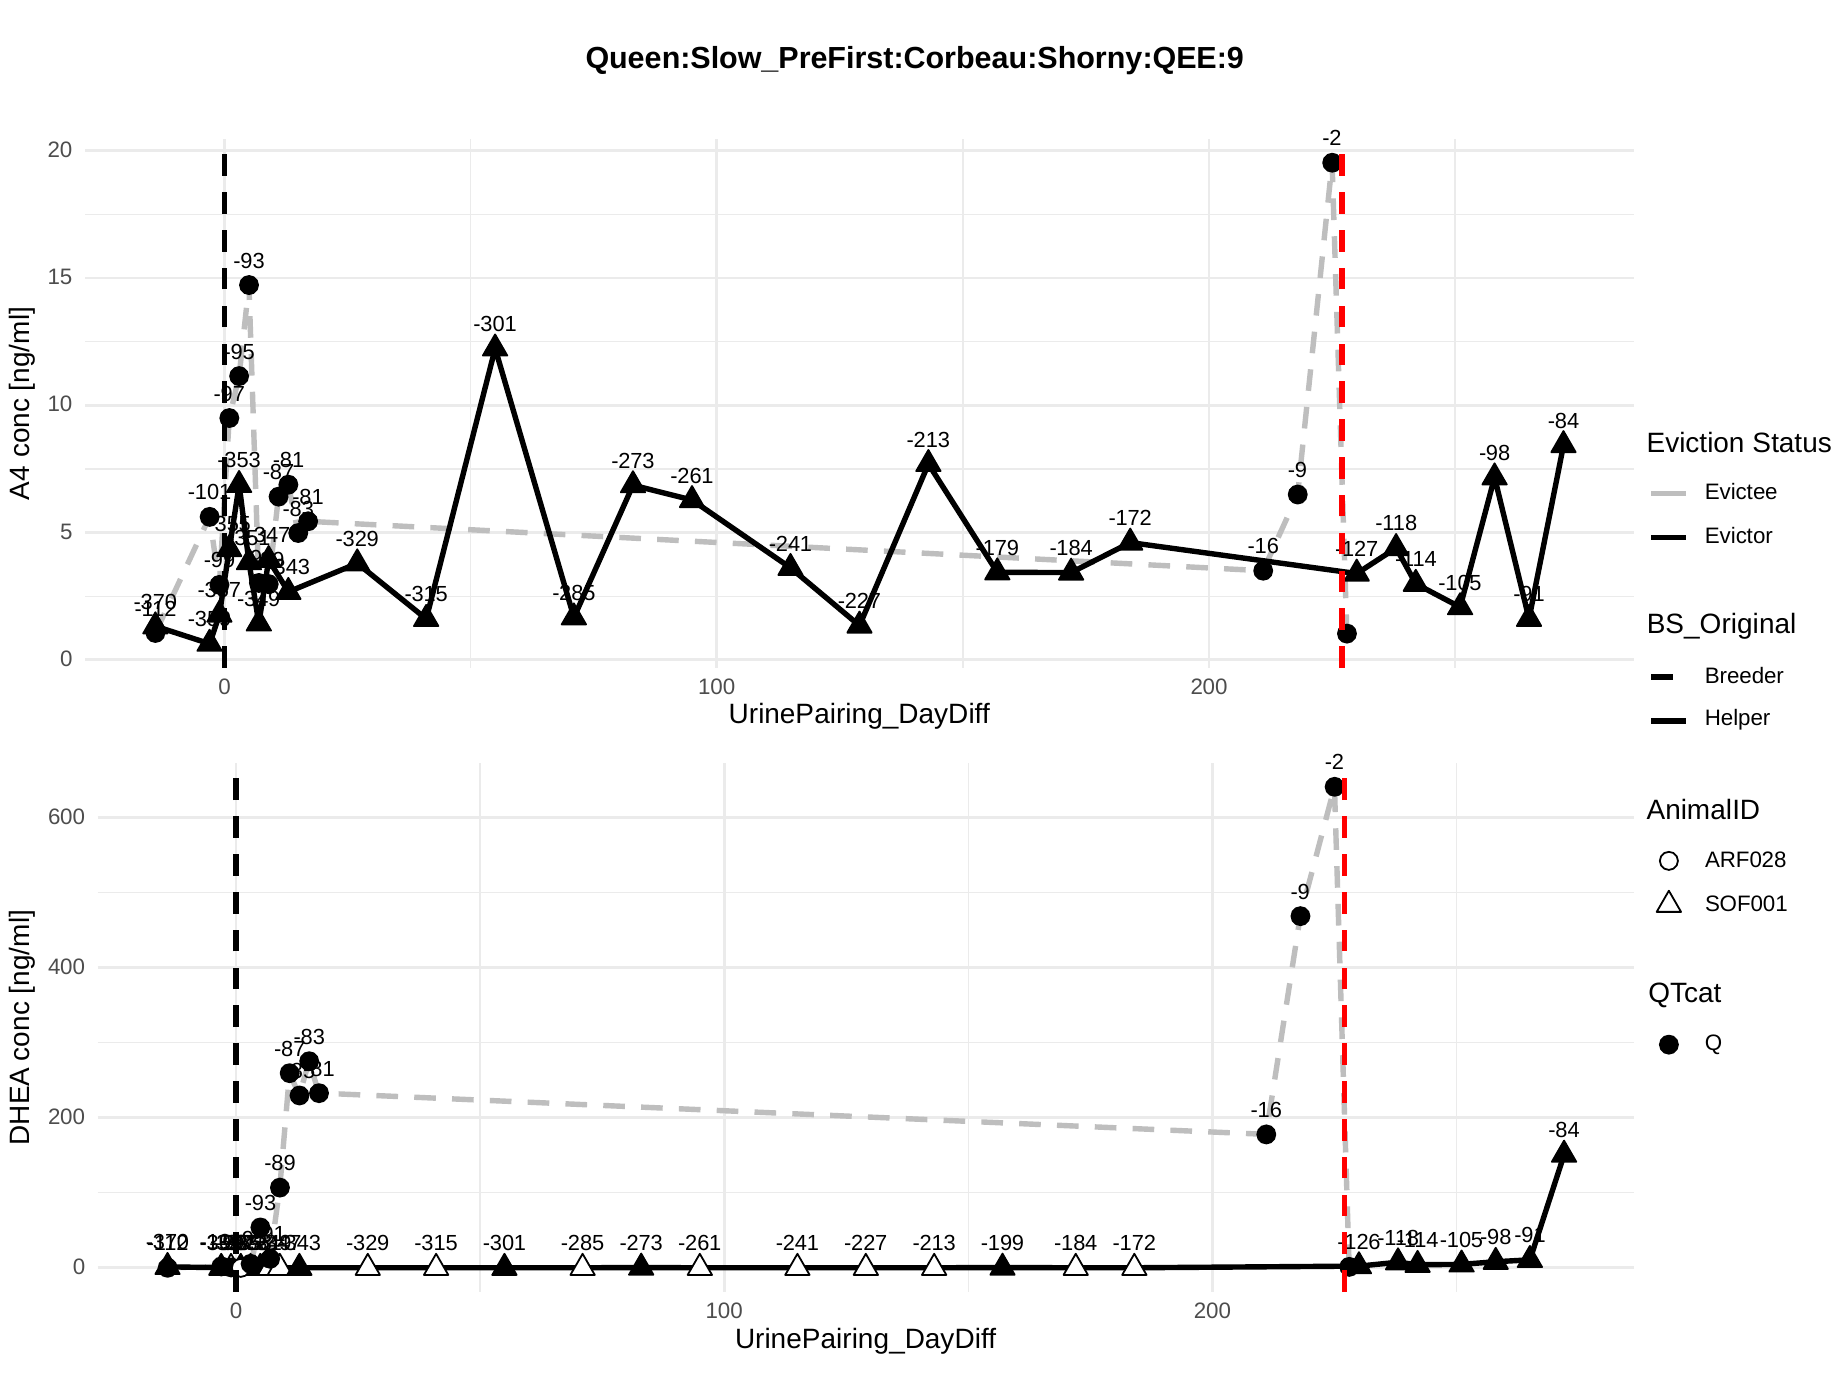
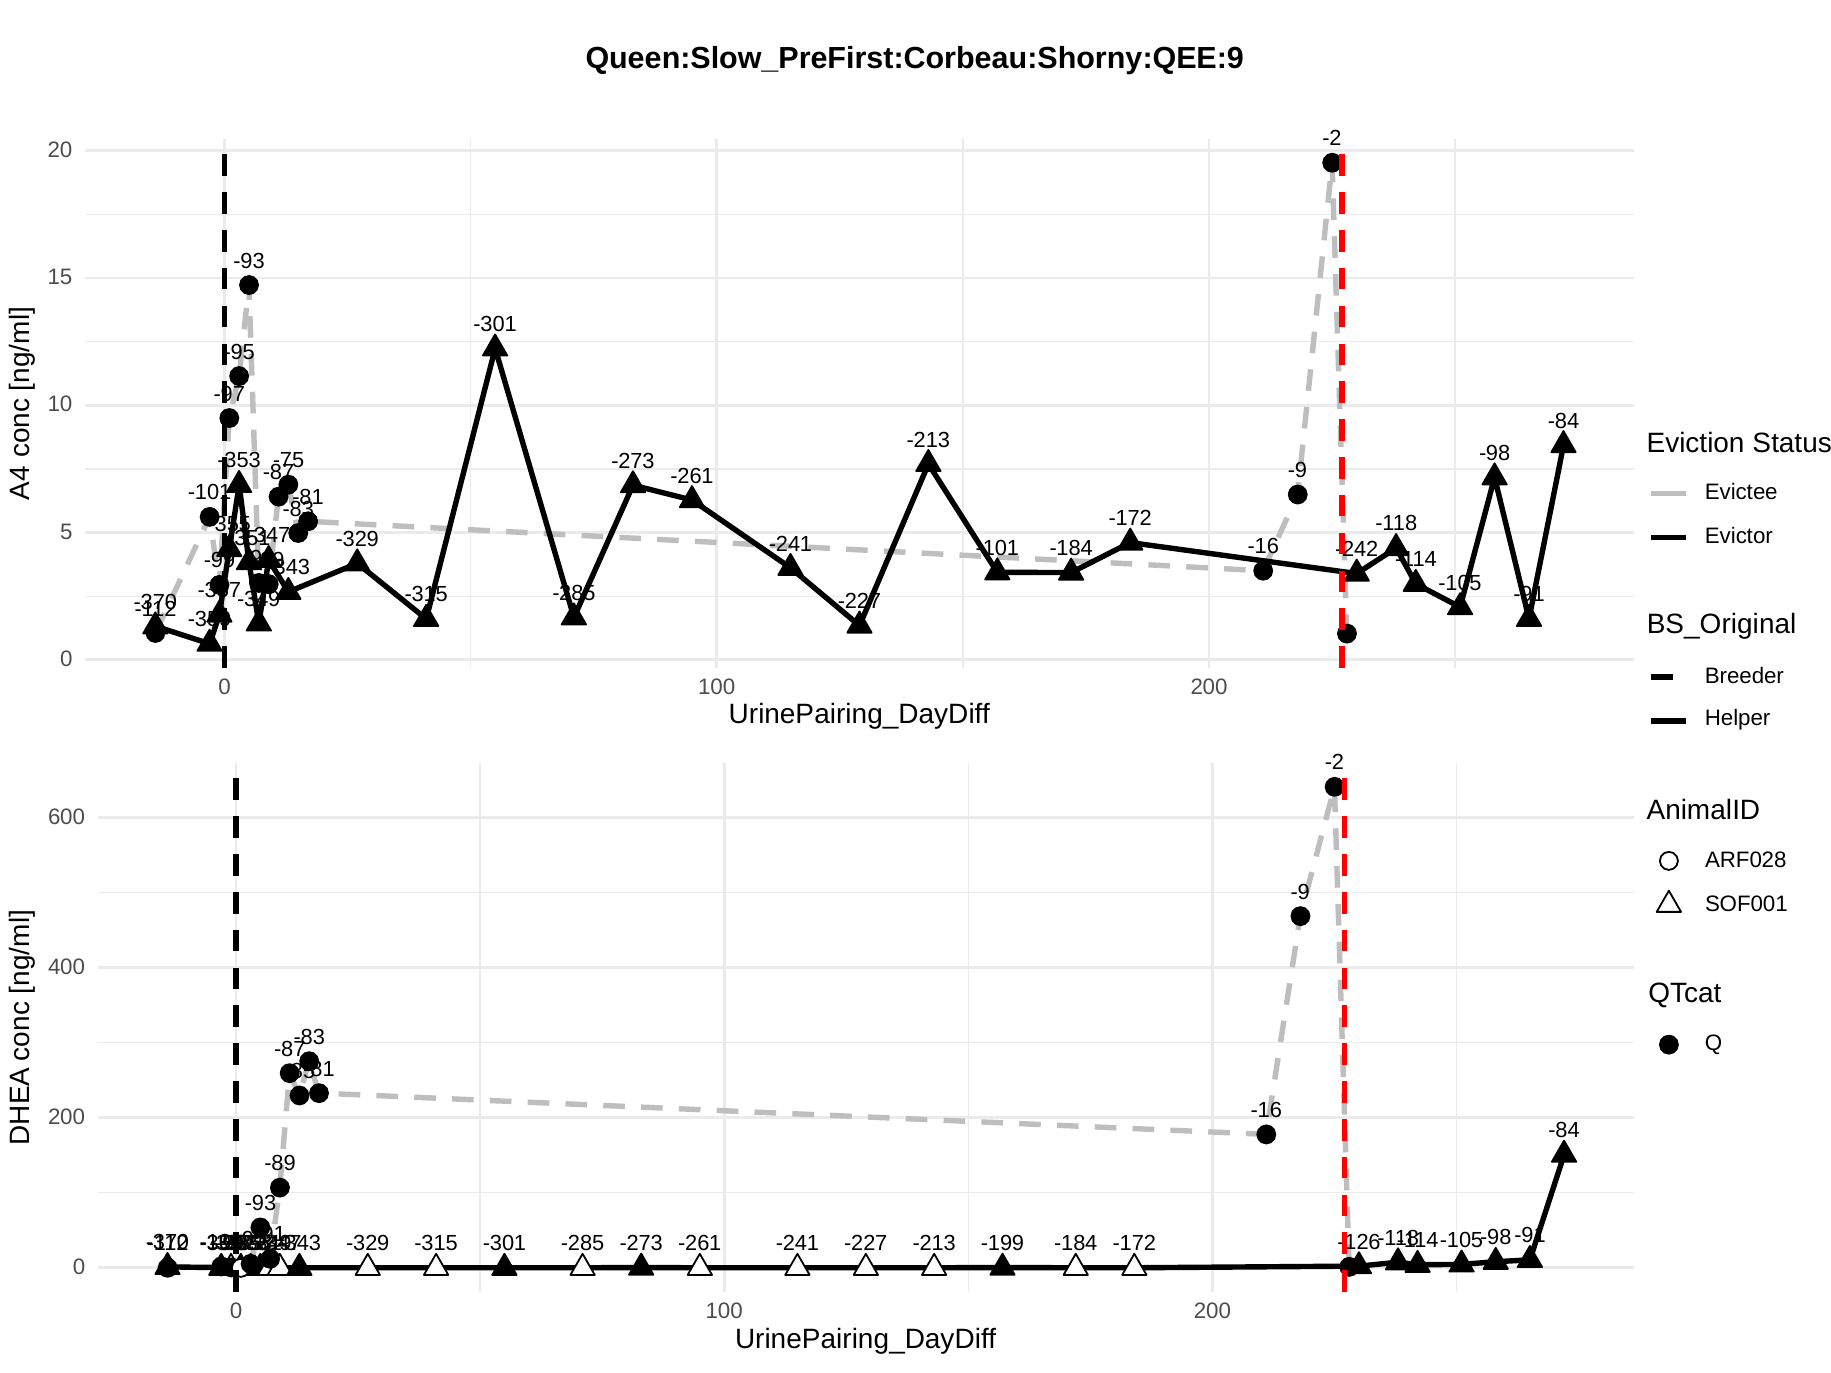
-81 at (288, 461): -81 -> -75
-179 at (997, 548): -179 -> -101
-127: -127 -> -242
